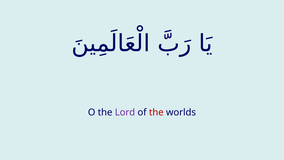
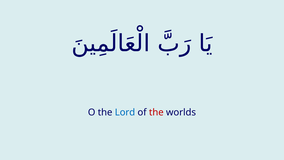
Lord colour: purple -> blue
